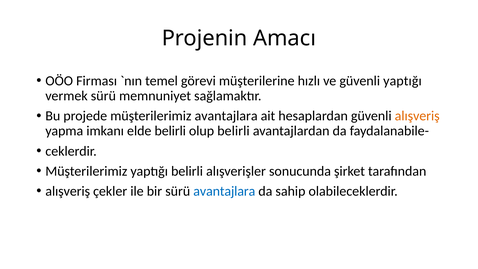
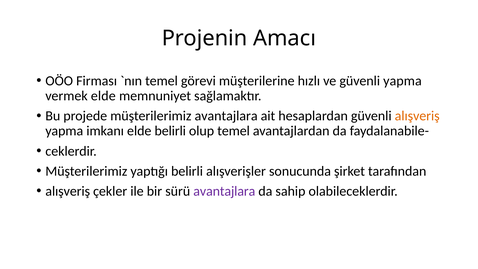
güvenli yaptığı: yaptığı -> yapma
vermek sürü: sürü -> elde
olup belirli: belirli -> temel
avantajlara at (224, 191) colour: blue -> purple
